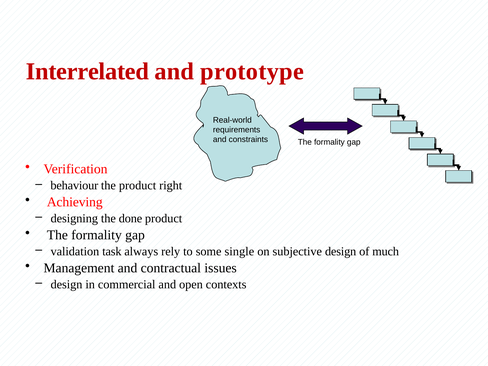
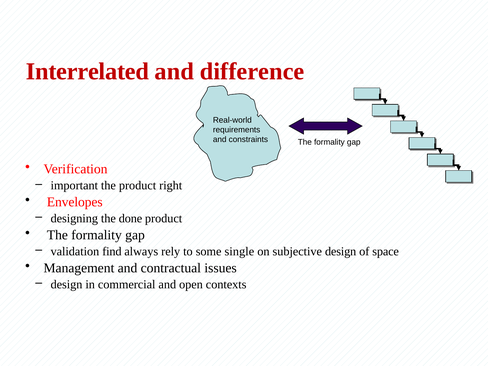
prototype: prototype -> difference
behaviour: behaviour -> important
Achieving: Achieving -> Envelopes
task: task -> find
much: much -> space
